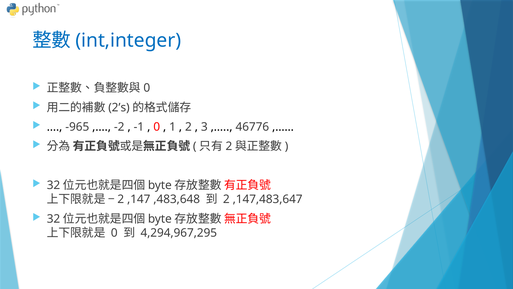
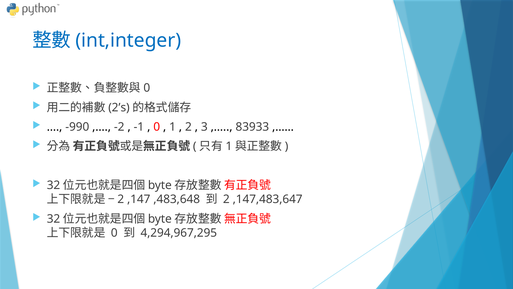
-965: -965 -> -990
46776: 46776 -> 83933
2 at (229, 146): 2 -> 1
